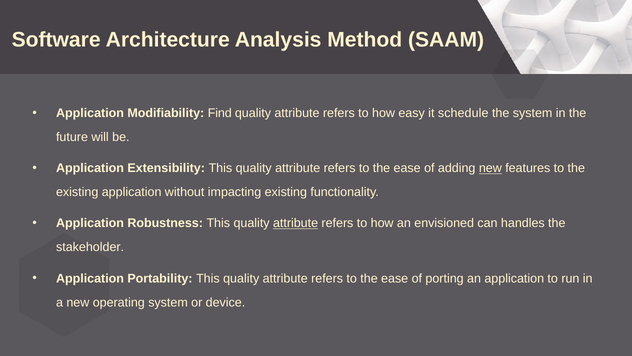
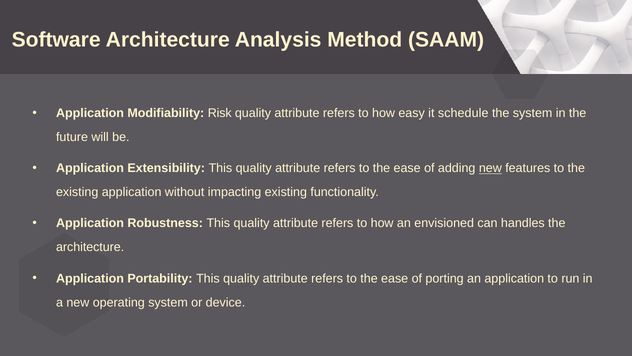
Find: Find -> Risk
attribute at (296, 223) underline: present -> none
stakeholder at (90, 247): stakeholder -> architecture
